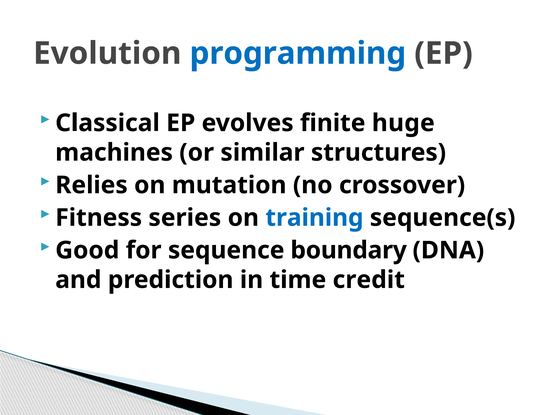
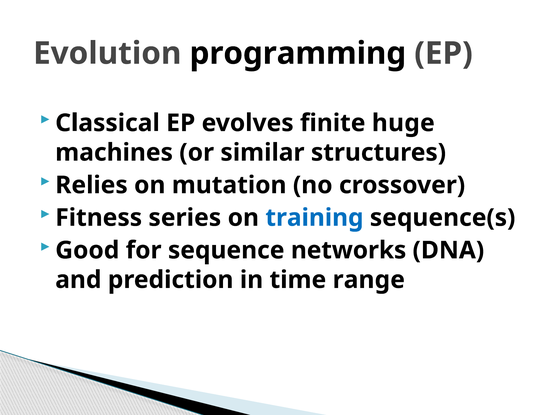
programming colour: blue -> black
boundary: boundary -> networks
credit: credit -> range
